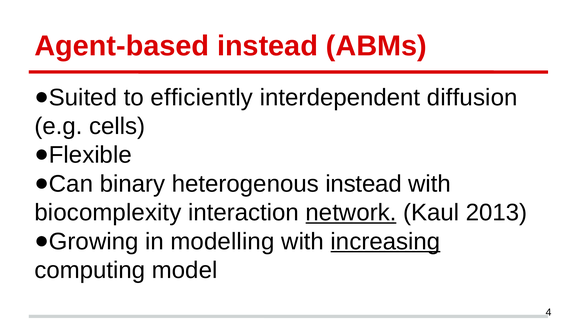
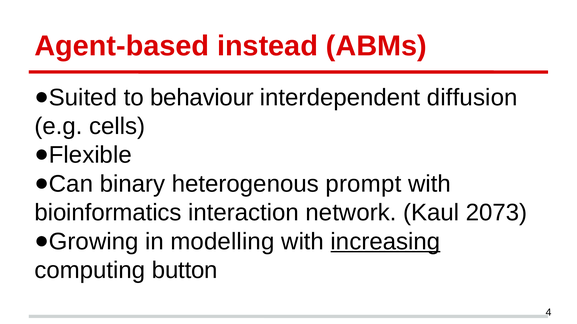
efficiently: efficiently -> behaviour
heterogenous instead: instead -> prompt
biocomplexity: biocomplexity -> bioinformatics
network underline: present -> none
2013: 2013 -> 2073
model: model -> button
